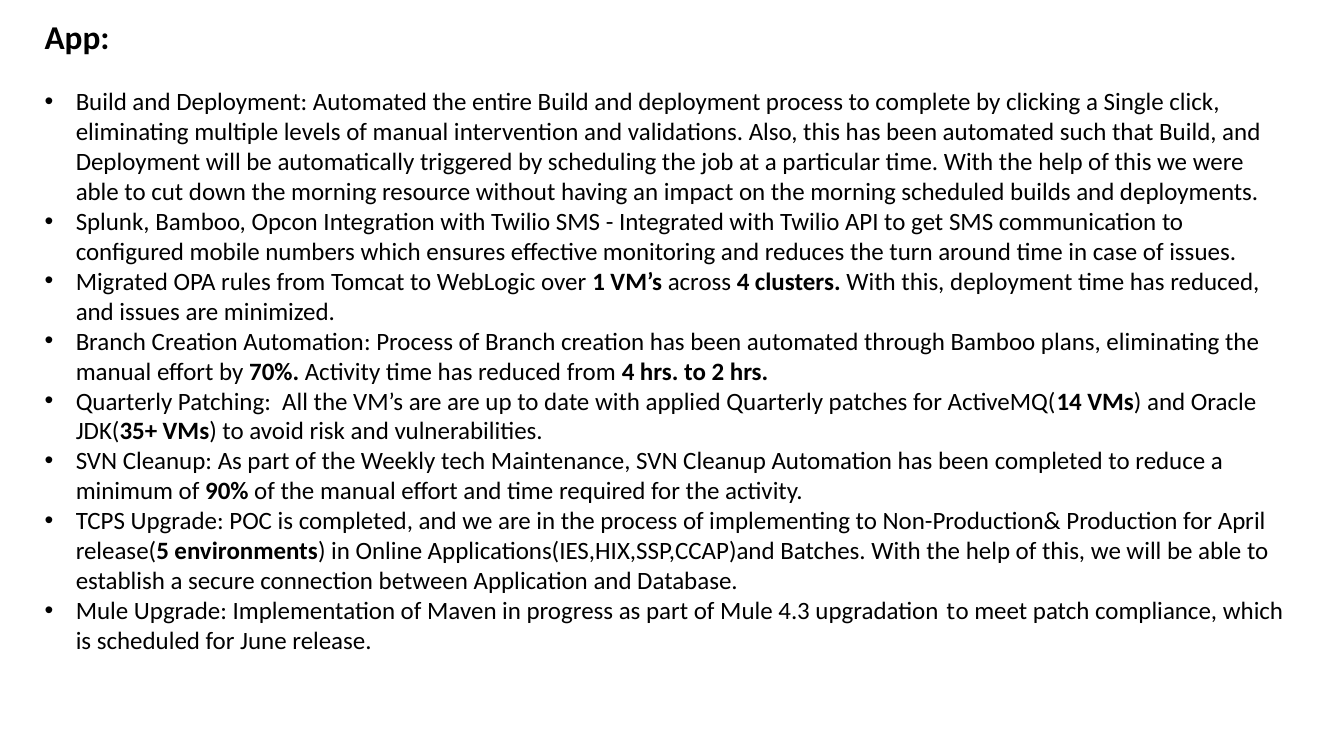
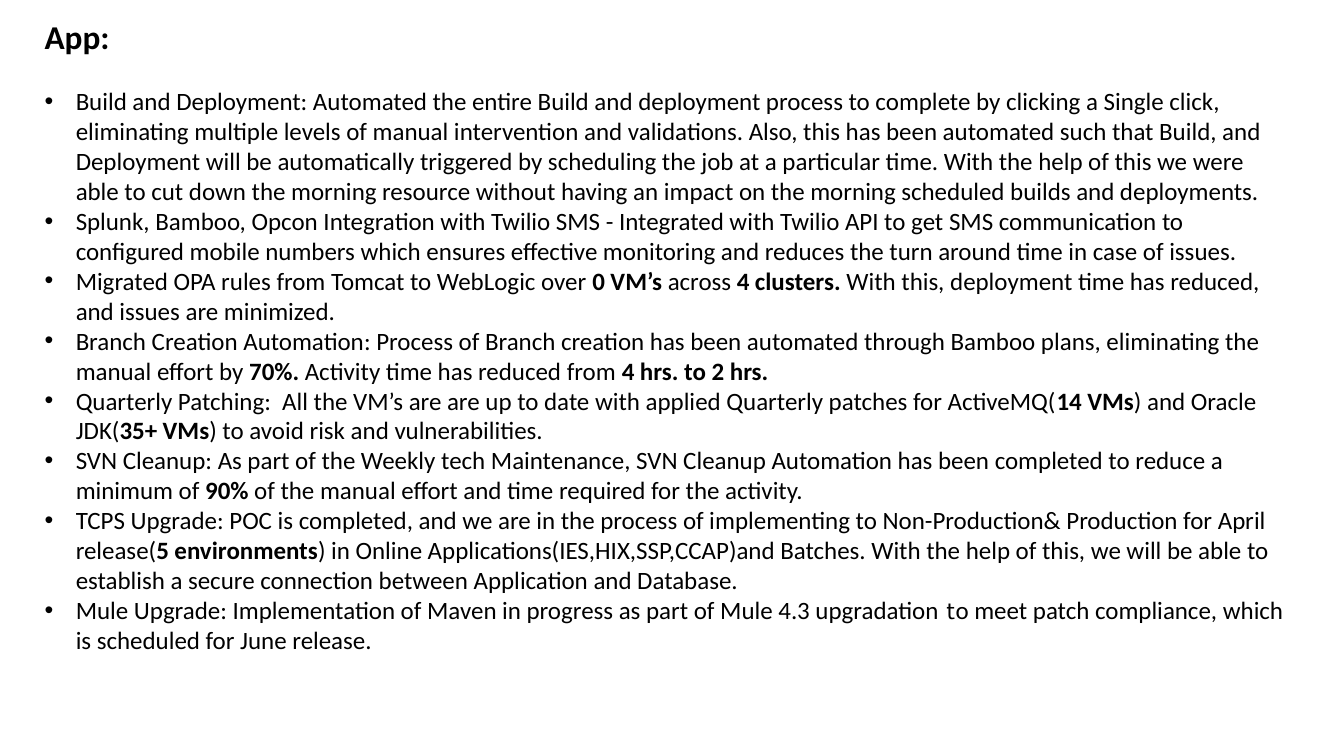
1: 1 -> 0
